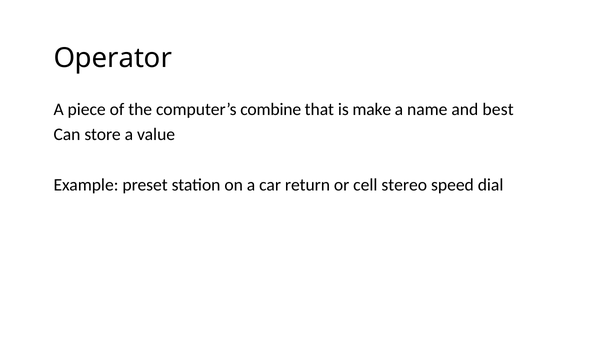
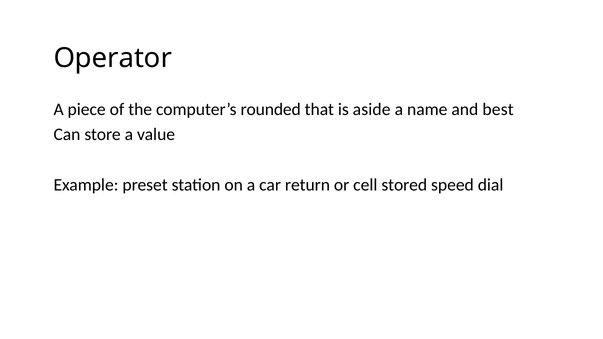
combine: combine -> rounded
make: make -> aside
stereo: stereo -> stored
